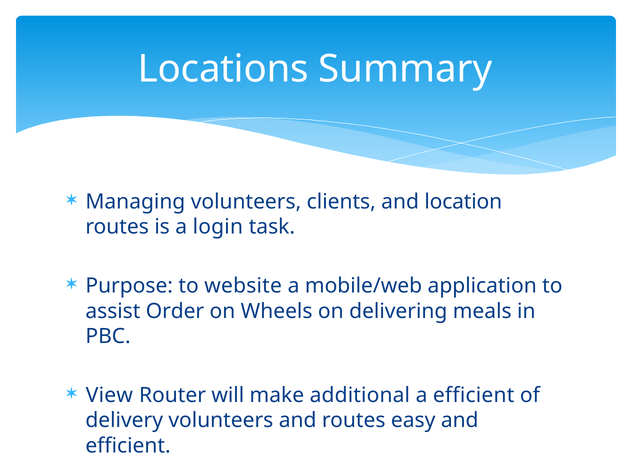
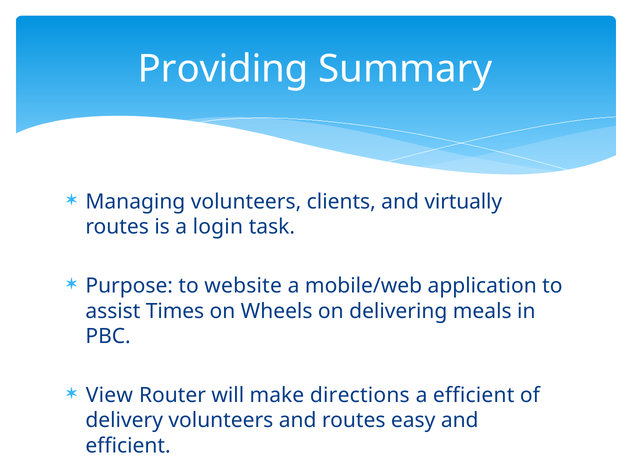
Locations: Locations -> Providing
location: location -> virtually
Order: Order -> Times
additional: additional -> directions
